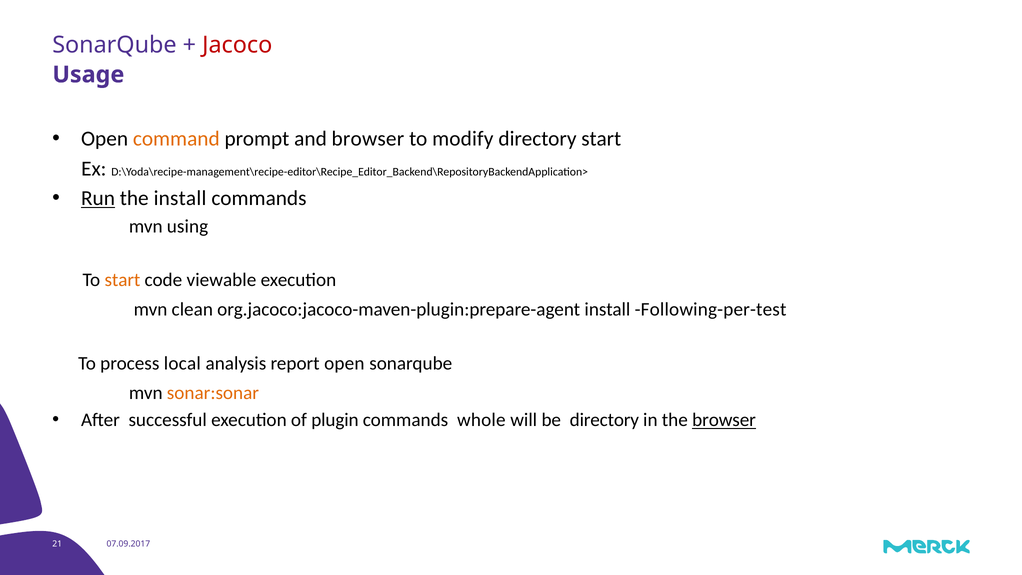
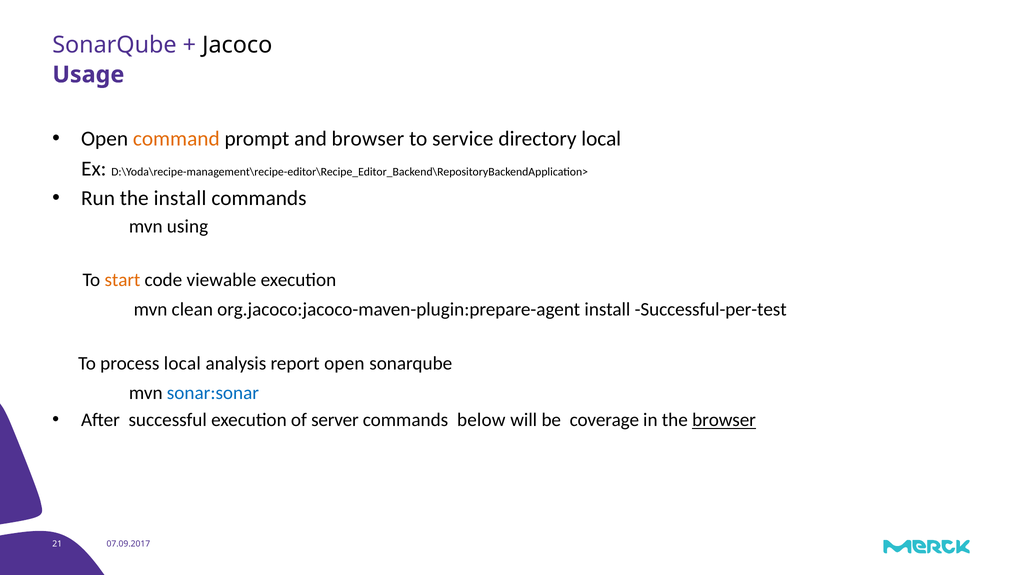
Jacoco colour: red -> black
modify: modify -> service
directory start: start -> local
Run underline: present -> none
Following-per-test: Following-per-test -> Successful-per-test
sonar:sonar colour: orange -> blue
plugin: plugin -> server
whole: whole -> below
be directory: directory -> coverage
